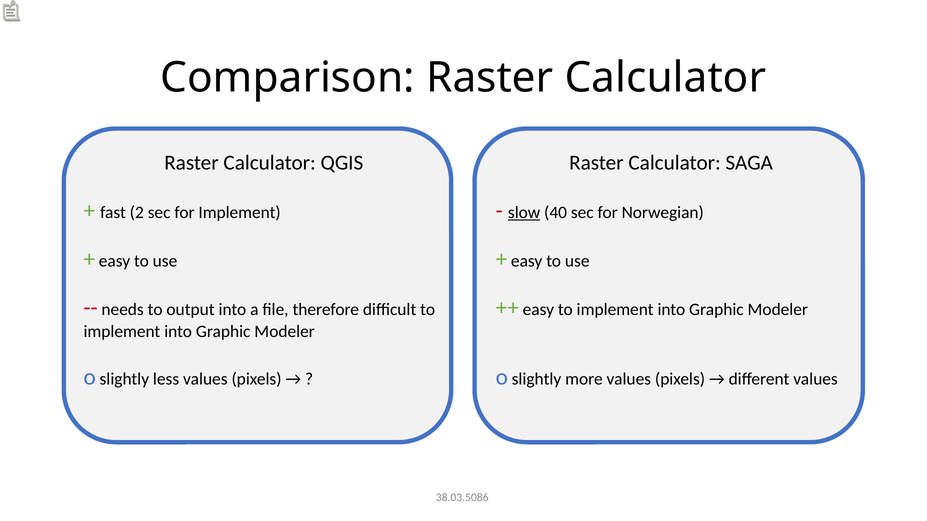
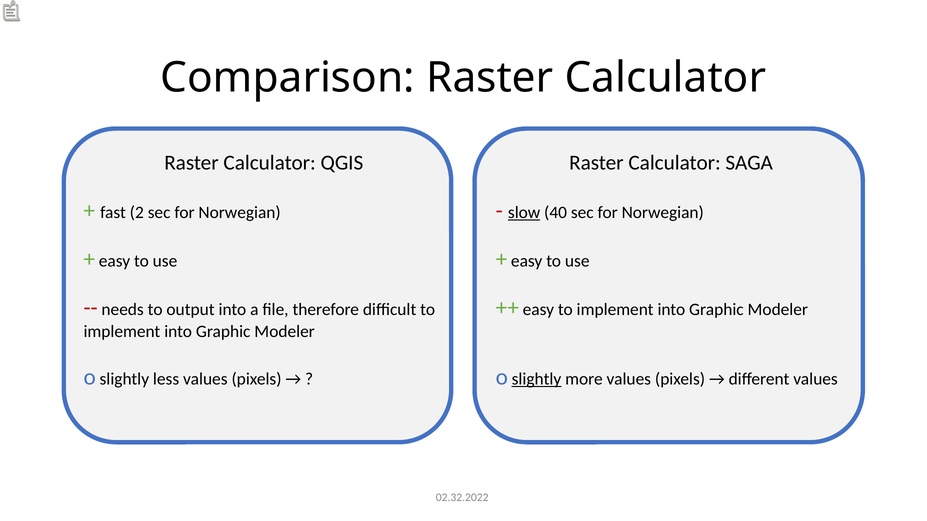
2 sec for Implement: Implement -> Norwegian
slightly at (537, 379) underline: none -> present
38.03.5086: 38.03.5086 -> 02.32.2022
